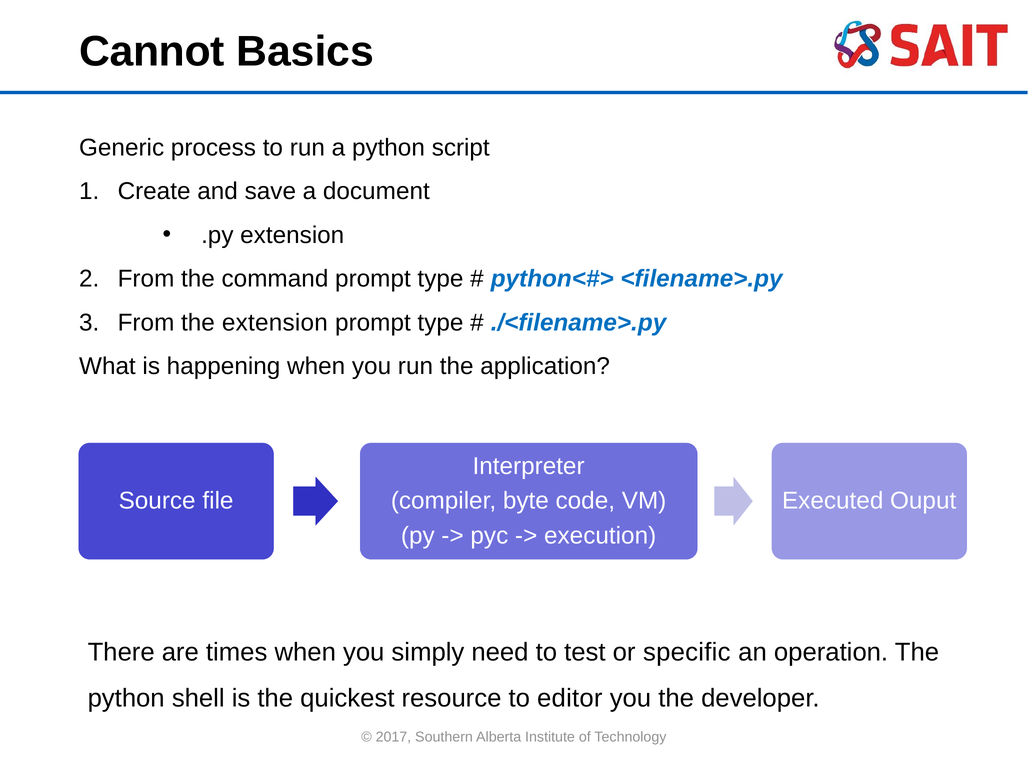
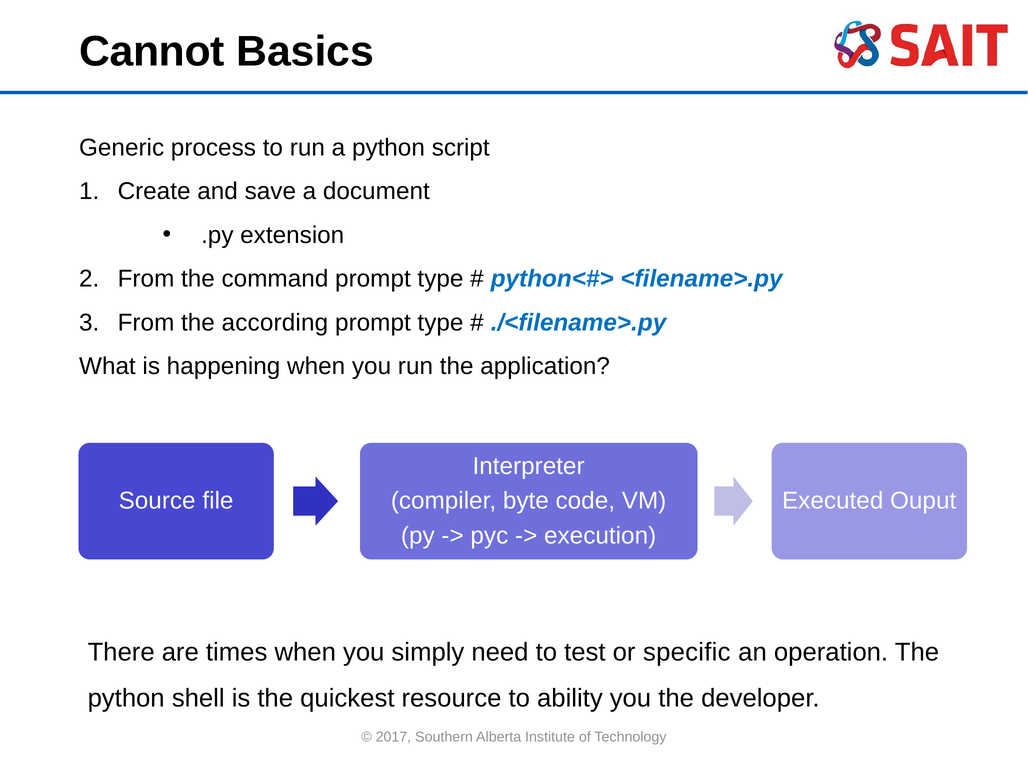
the extension: extension -> according
editor: editor -> ability
